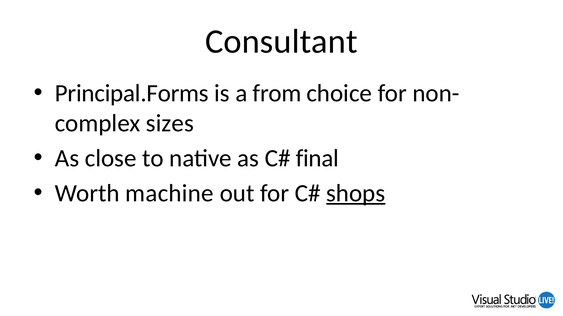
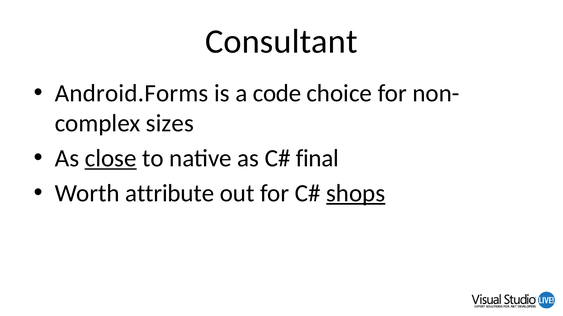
Principal.Forms: Principal.Forms -> Android.Forms
from: from -> code
close underline: none -> present
machine: machine -> attribute
